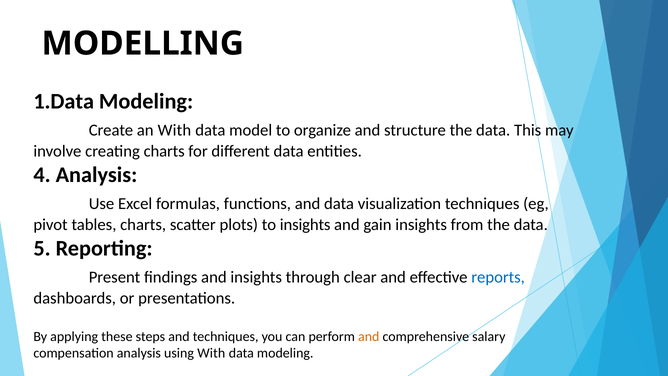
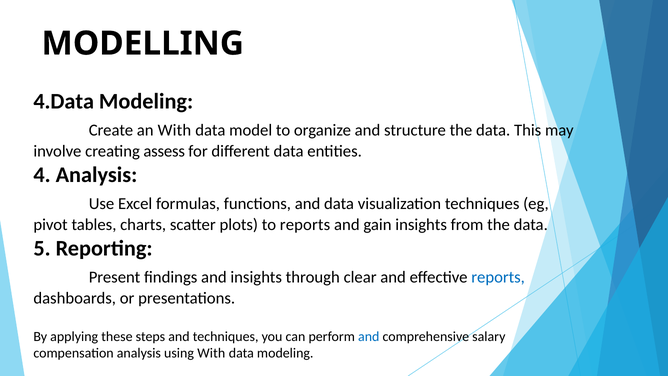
1.Data: 1.Data -> 4.Data
creating charts: charts -> assess
to insights: insights -> reports
and at (369, 336) colour: orange -> blue
